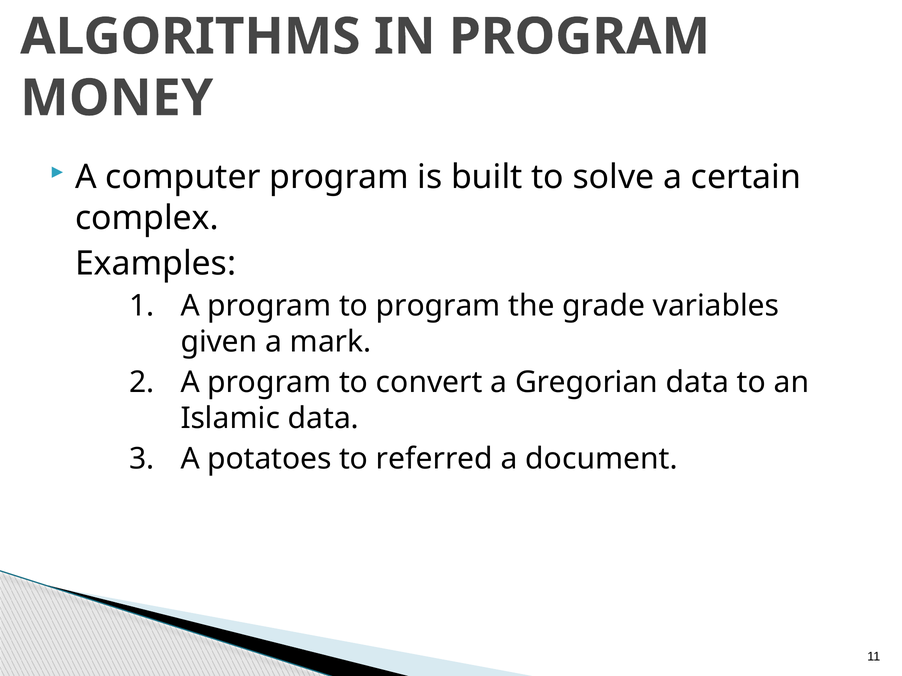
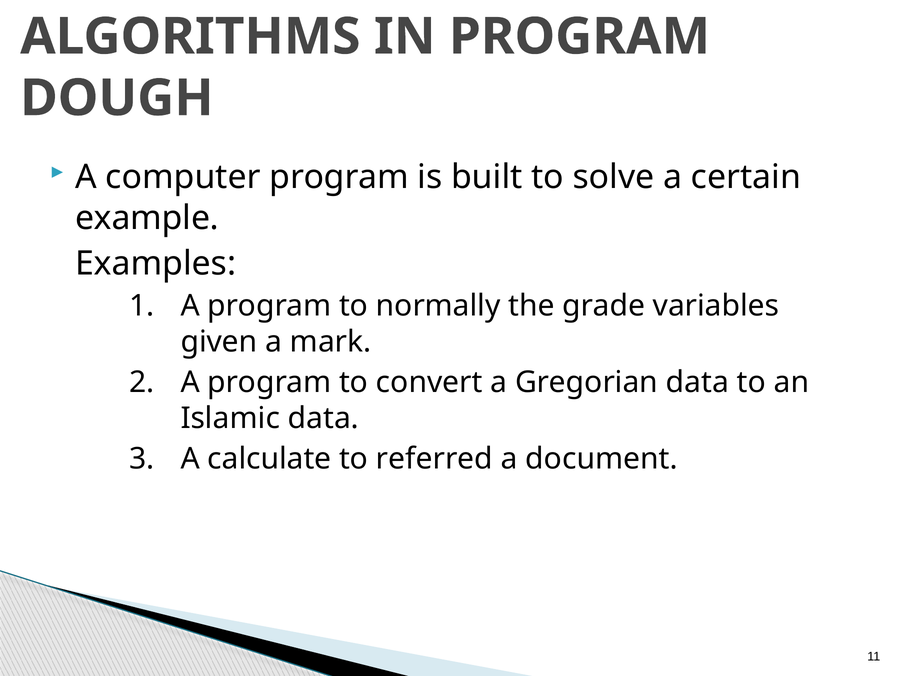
MONEY: MONEY -> DOUGH
complex: complex -> example
to program: program -> normally
potatoes: potatoes -> calculate
